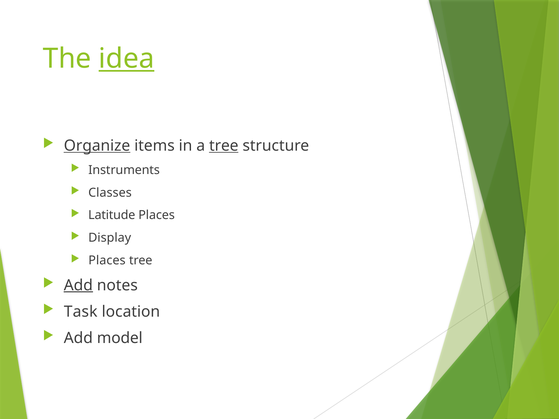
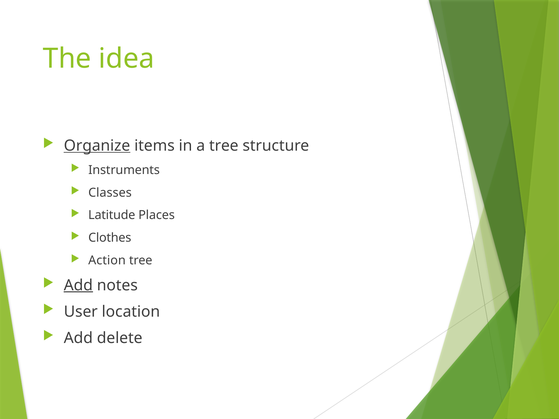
idea underline: present -> none
tree at (224, 146) underline: present -> none
Display: Display -> Clothes
Places at (107, 261): Places -> Action
Task: Task -> User
model: model -> delete
